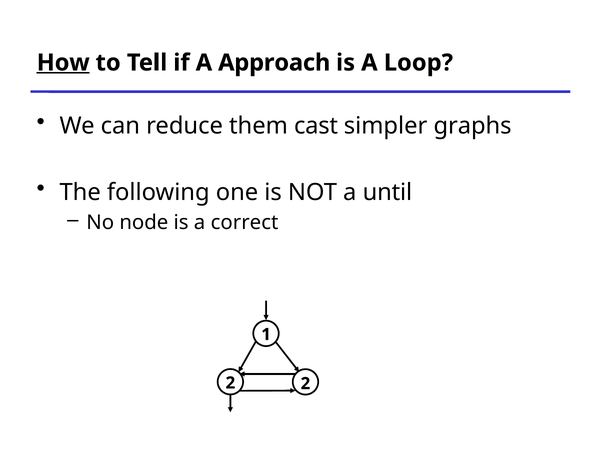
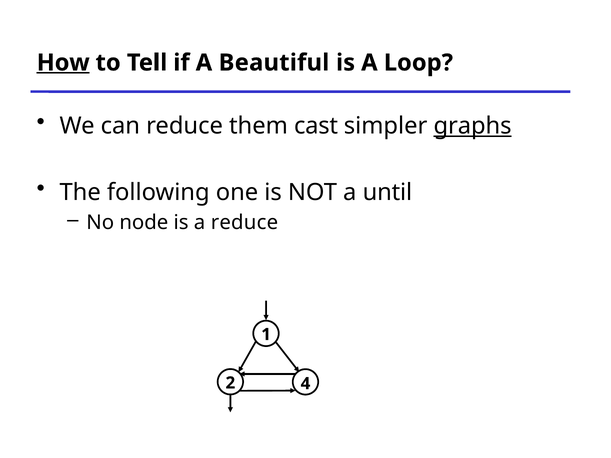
Approach: Approach -> Beautiful
graphs underline: none -> present
a correct: correct -> reduce
2 2: 2 -> 4
